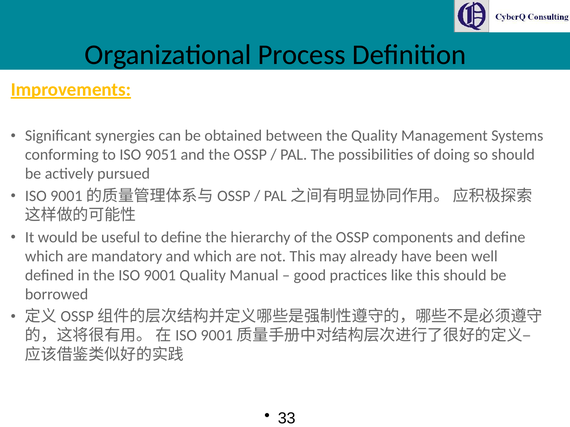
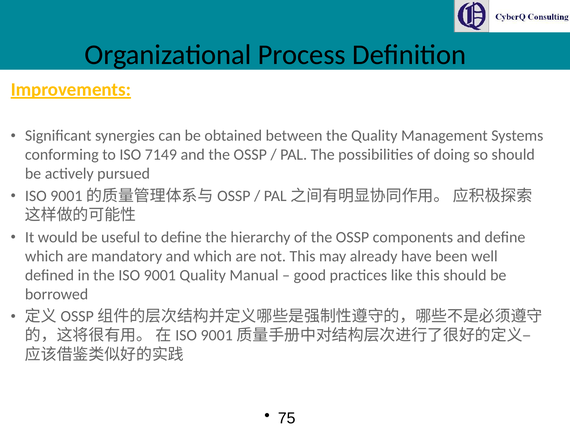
9051: 9051 -> 7149
33: 33 -> 75
